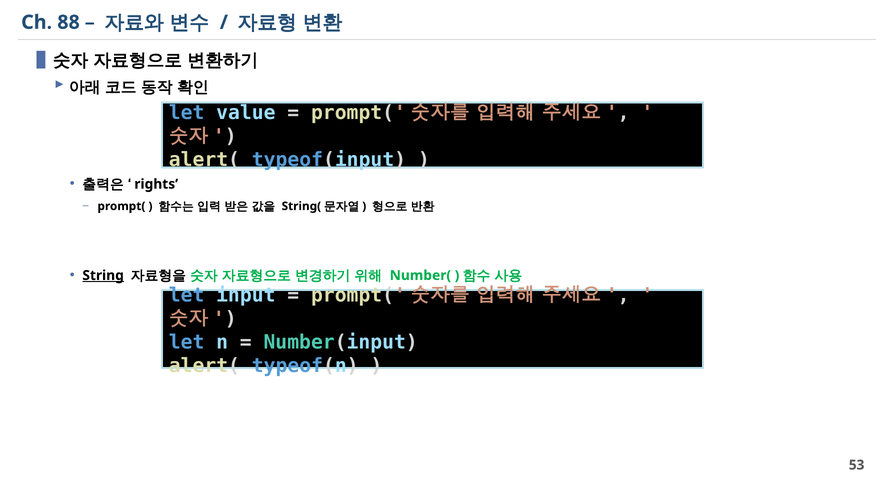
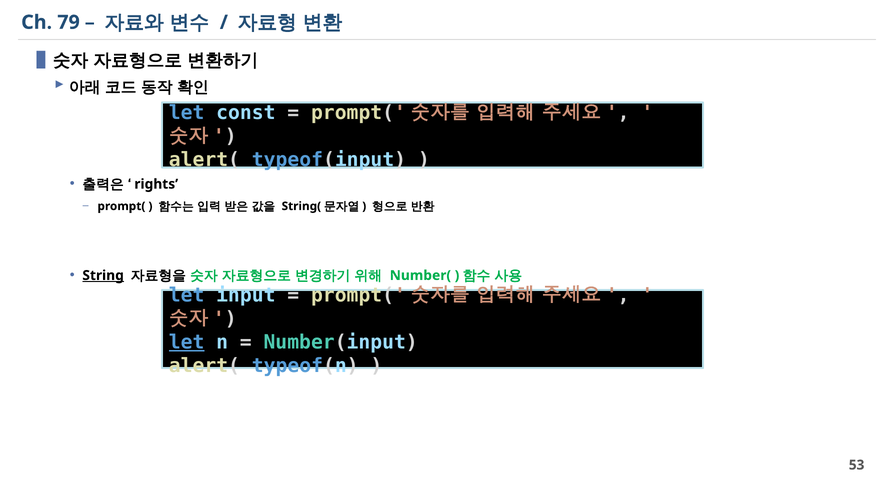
88: 88 -> 79
value: value -> const
let at (187, 342) underline: none -> present
